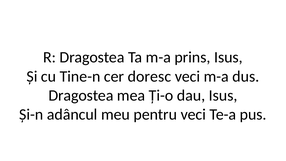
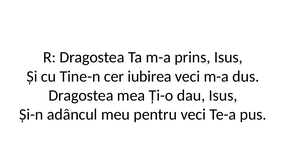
doresc: doresc -> iubirea
